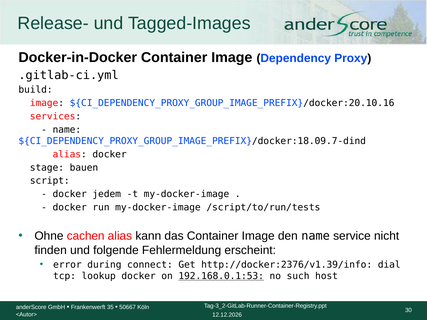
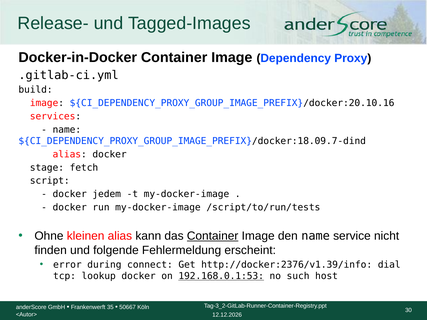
bauen: bauen -> fetch
cachen: cachen -> kleinen
Container at (213, 236) underline: none -> present
